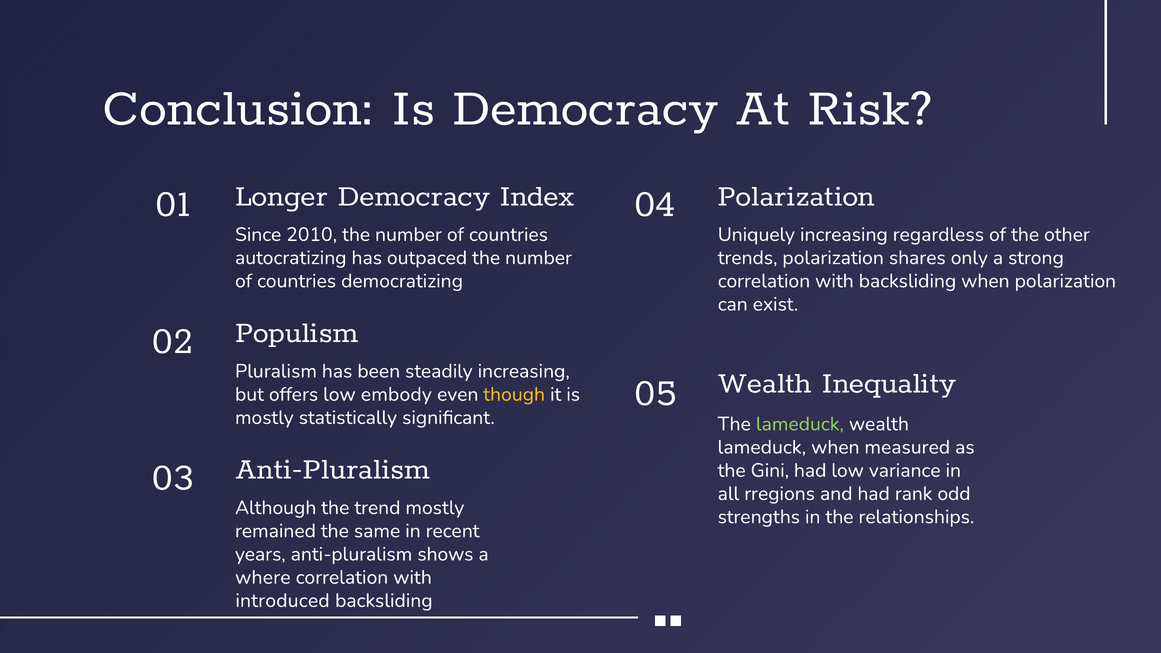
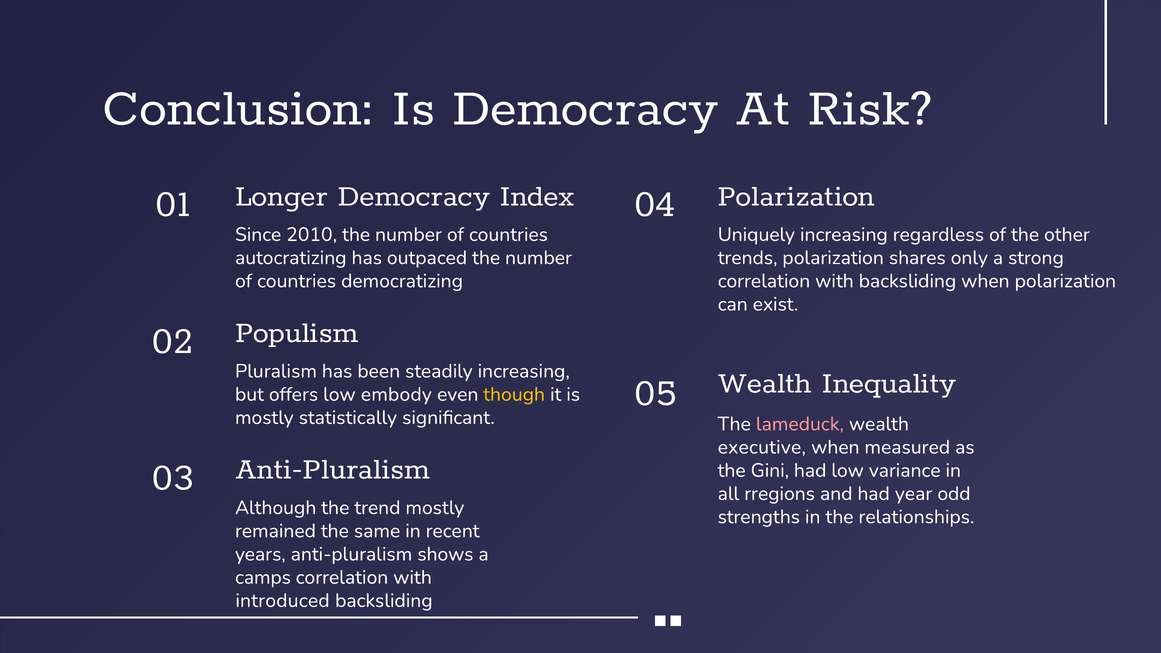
lameduck at (800, 424) colour: light green -> pink
lameduck at (762, 447): lameduck -> executive
rank: rank -> year
where: where -> camps
